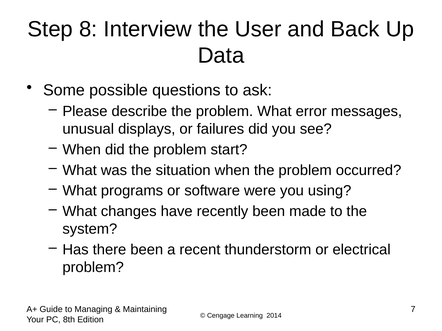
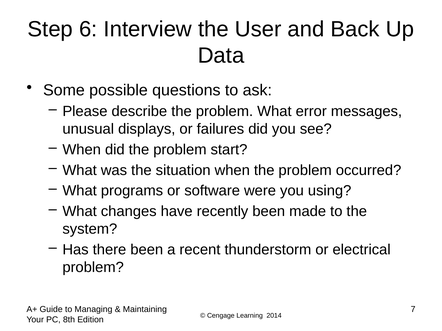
8: 8 -> 6
